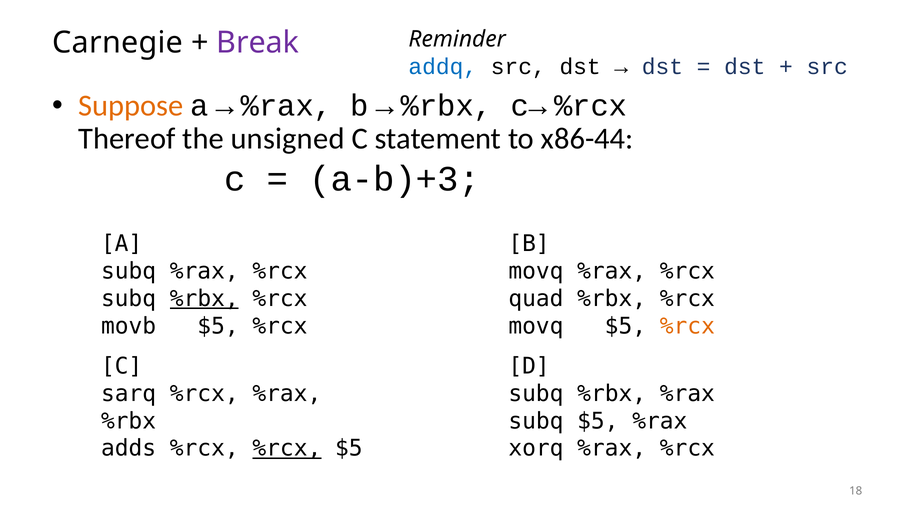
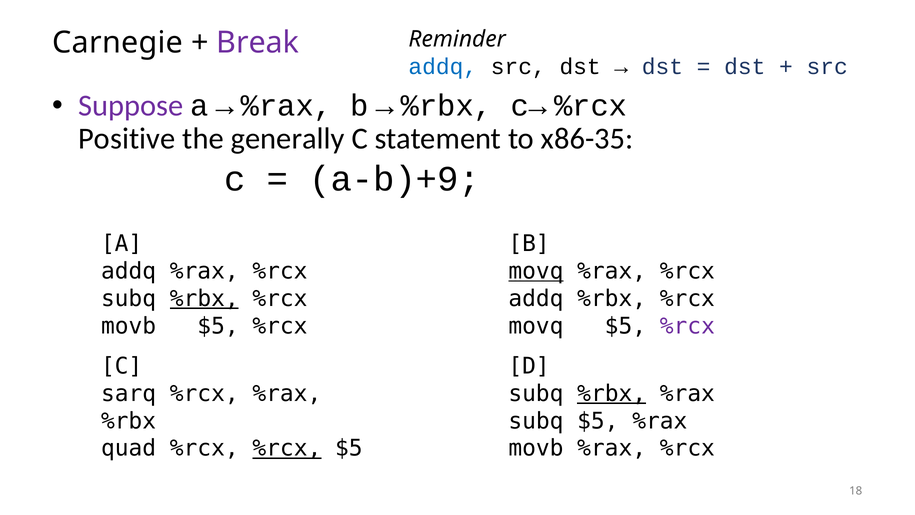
Suppose colour: orange -> purple
Thereof: Thereof -> Positive
unsigned: unsigned -> generally
x86-44: x86-44 -> x86-35
a-b)+3: a-b)+3 -> a-b)+9
subq at (129, 271): subq -> addq
movq at (536, 271) underline: none -> present
quad at (536, 298): quad -> addq
%rcx at (687, 326) colour: orange -> purple
%rbx at (612, 393) underline: none -> present
adds: adds -> quad
xorq at (536, 448): xorq -> movb
